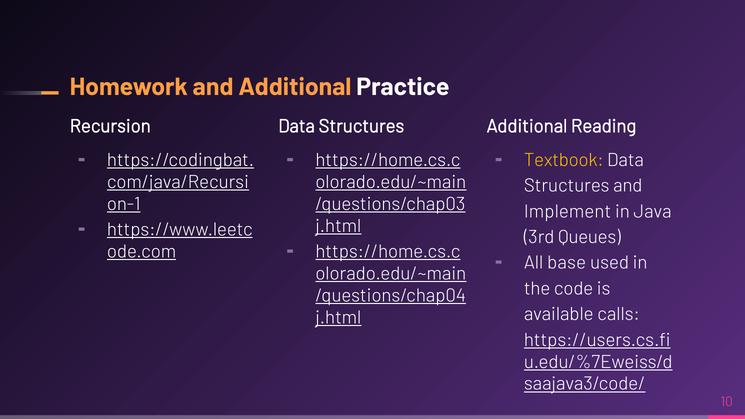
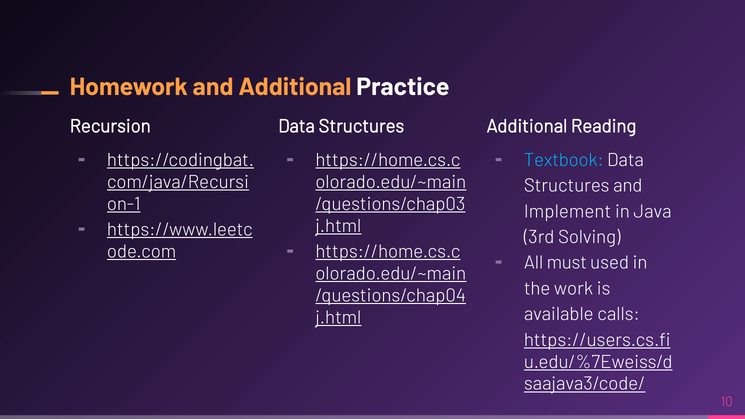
Textbook colour: yellow -> light blue
Queues: Queues -> Solving
base: base -> must
code: code -> work
